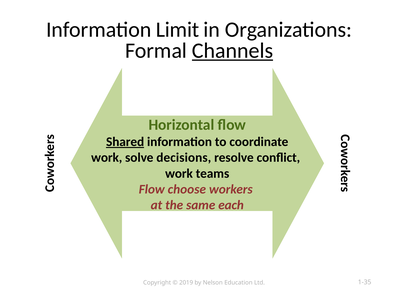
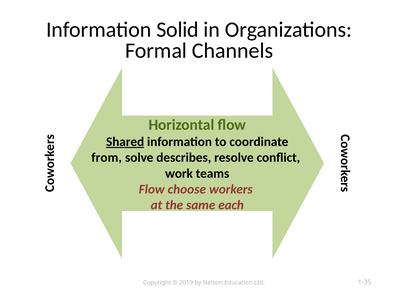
Limit: Limit -> Solid
Channels underline: present -> none
work at (107, 158): work -> from
decisions: decisions -> describes
